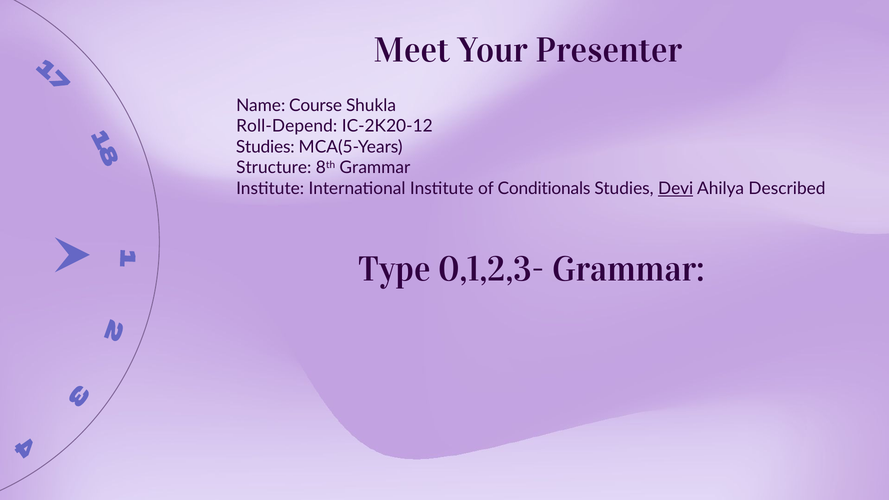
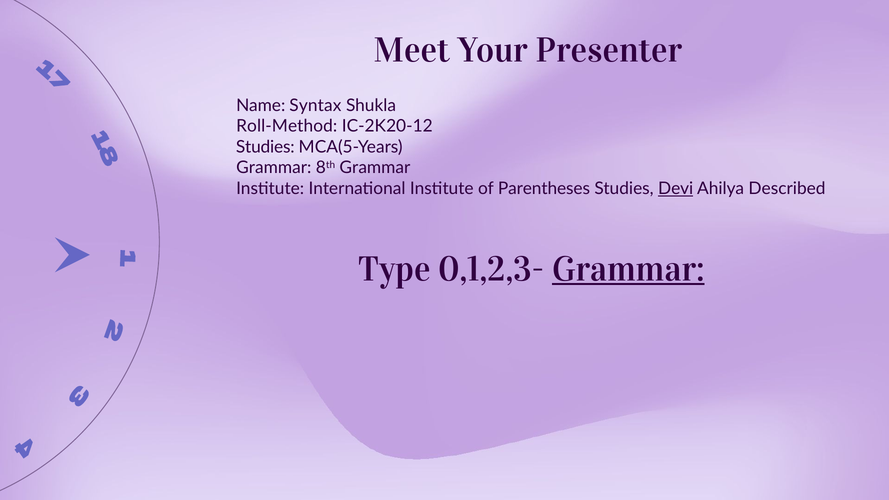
Course: Course -> Syntax
Roll-Depend: Roll-Depend -> Roll-Method
Structure at (274, 168): Structure -> Grammar
Conditionals: Conditionals -> Parentheses
Grammar at (628, 269) underline: none -> present
